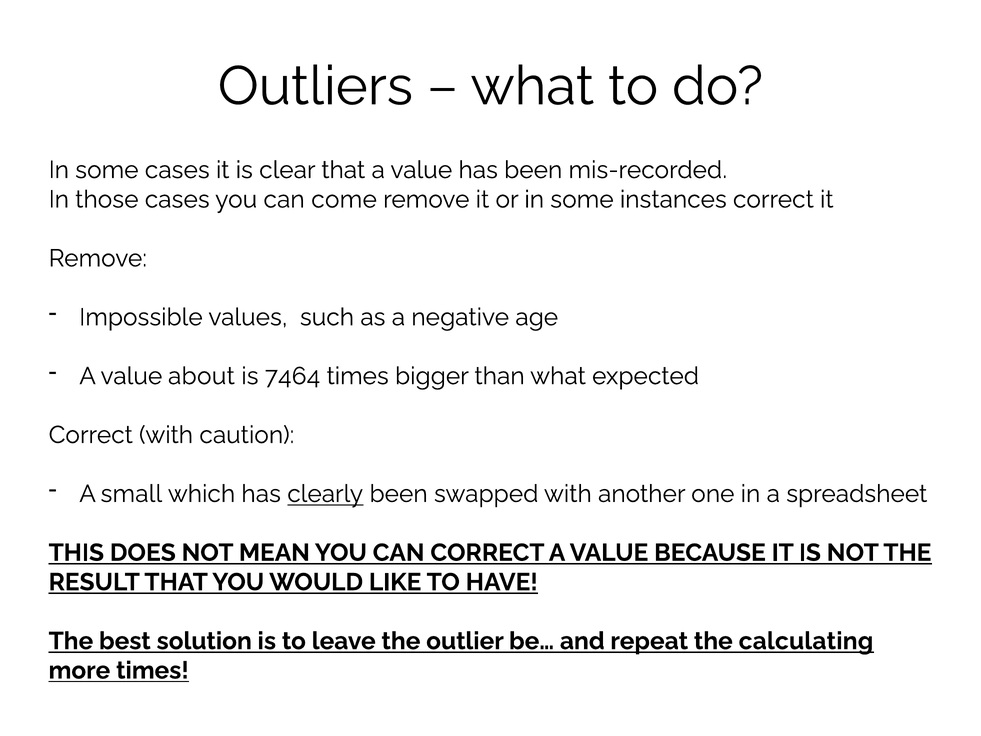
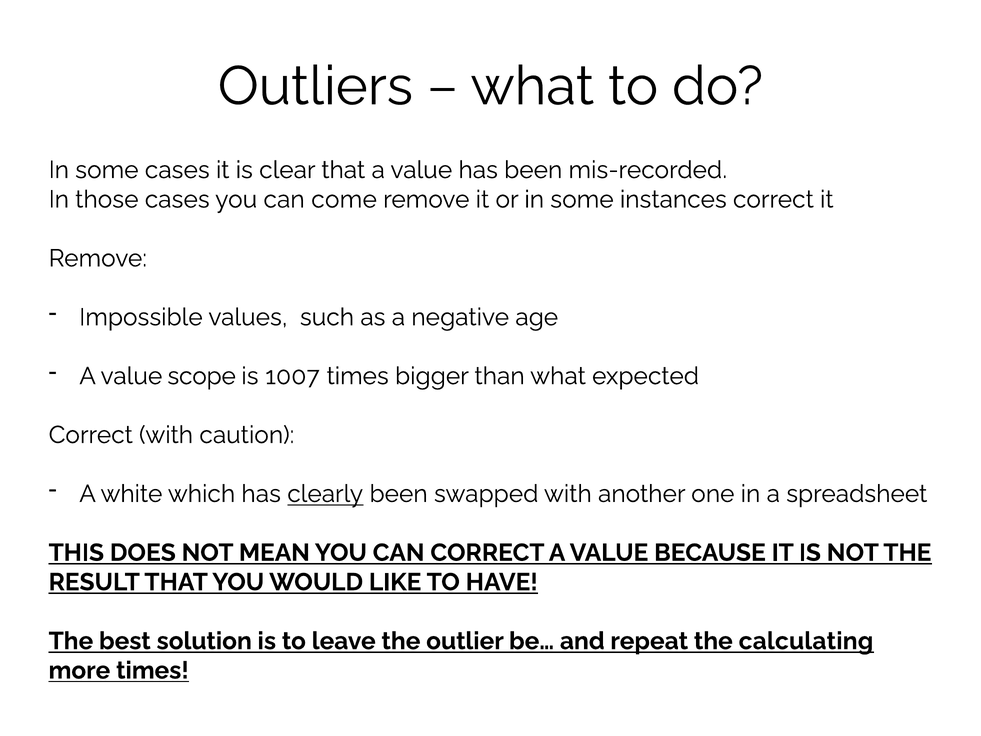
about: about -> scope
7464: 7464 -> 1007
small: small -> white
